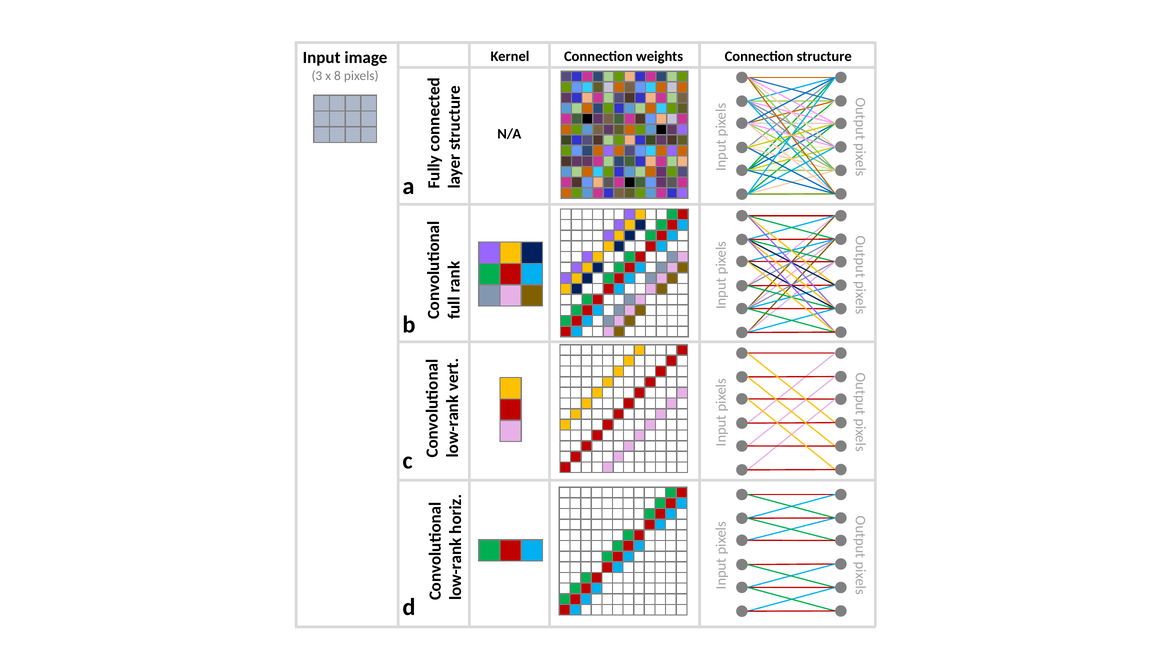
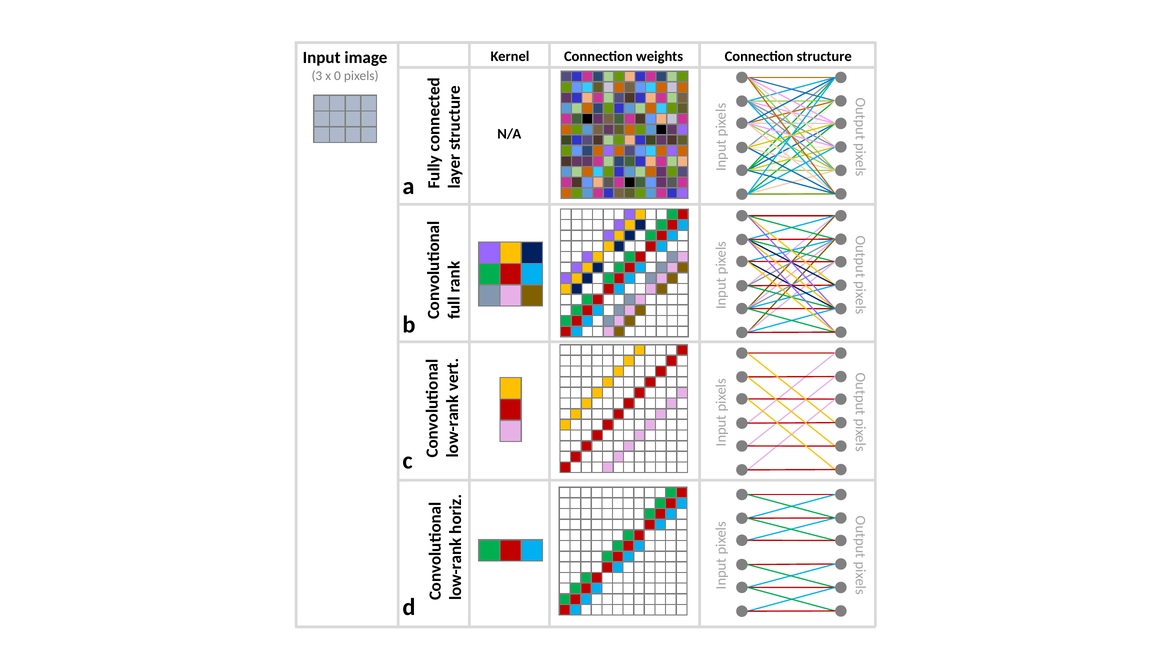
8: 8 -> 0
